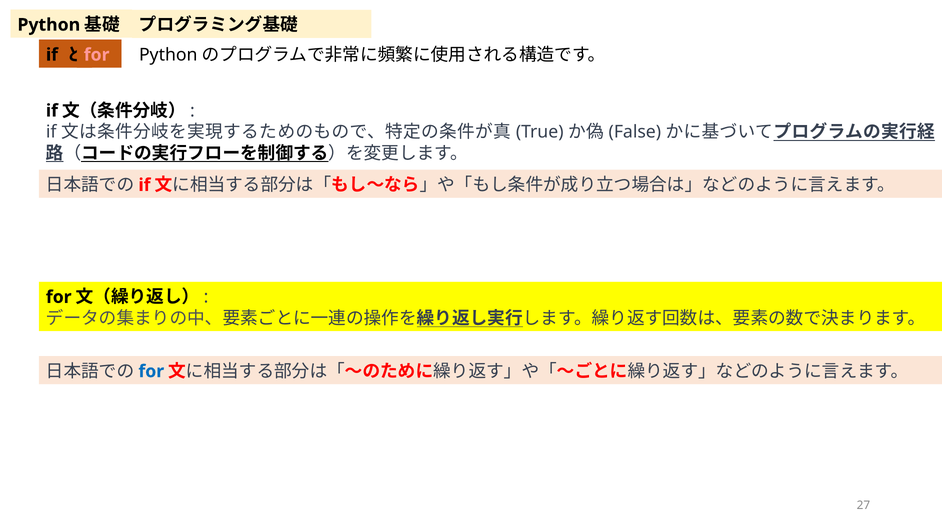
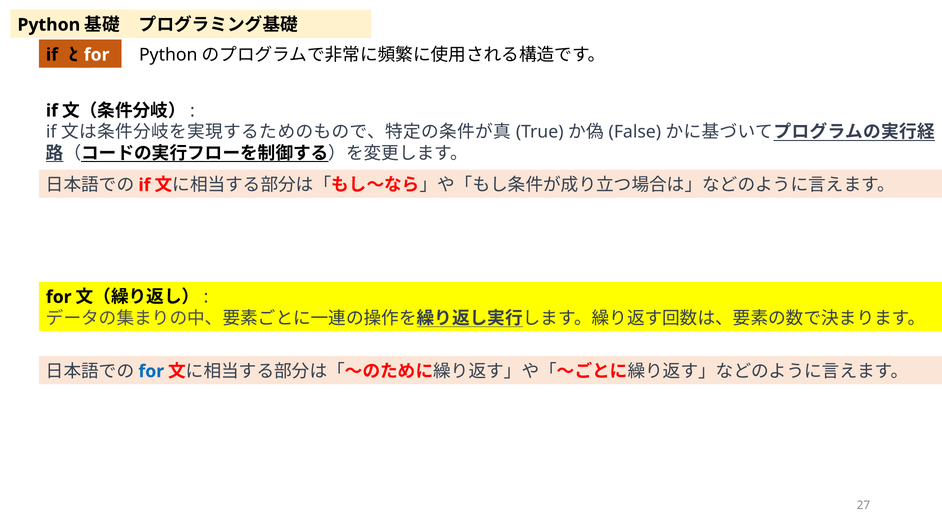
for at (97, 55) colour: pink -> white
